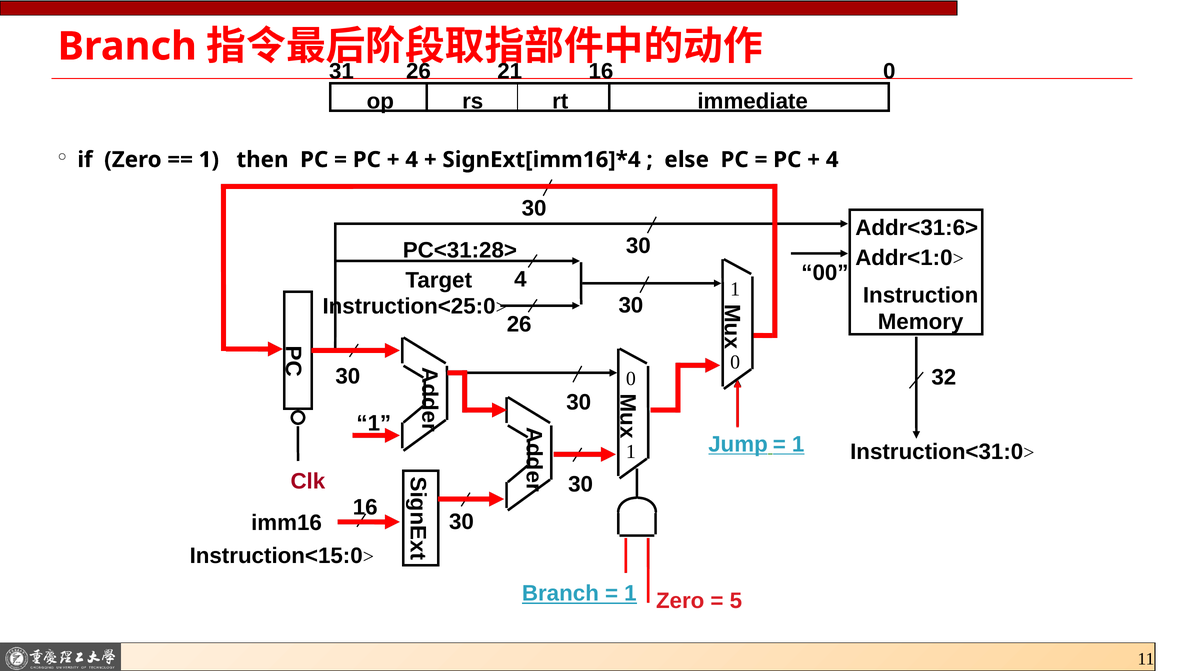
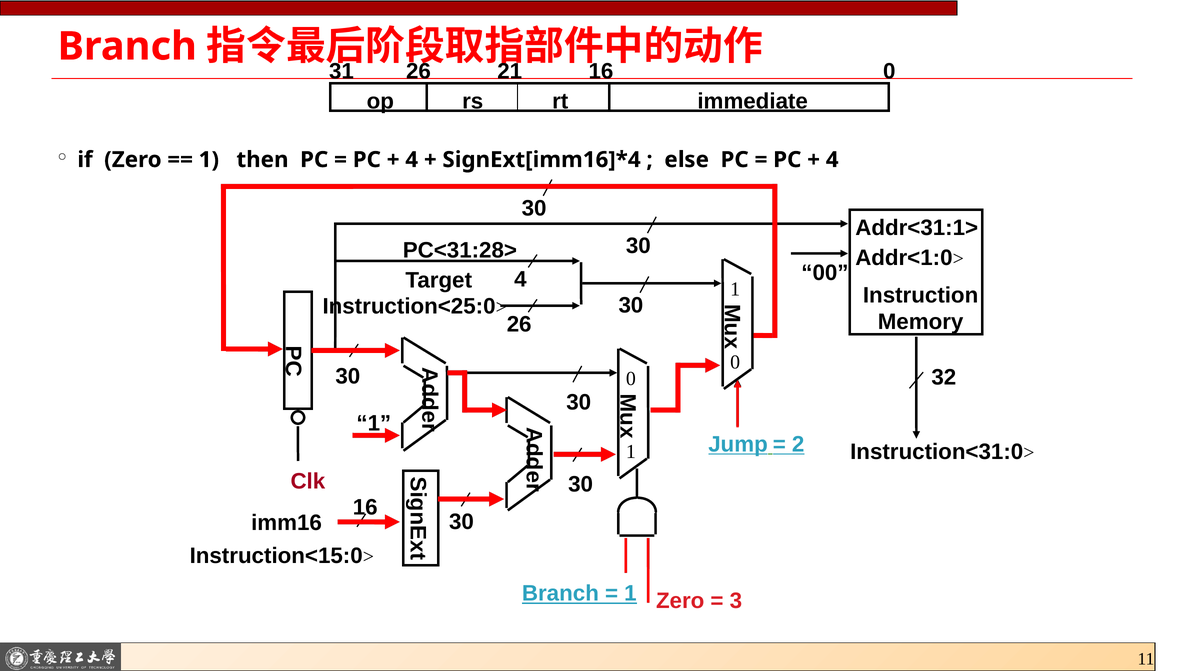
Addr<31:6>: Addr<31:6> -> Addr<31:1>
1 at (798, 444): 1 -> 2
5: 5 -> 3
